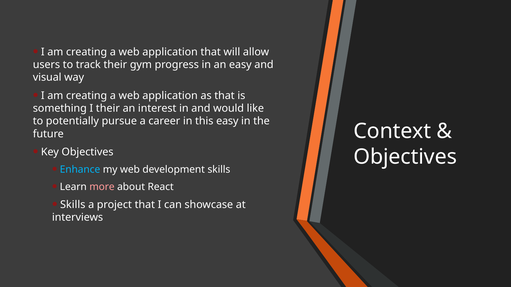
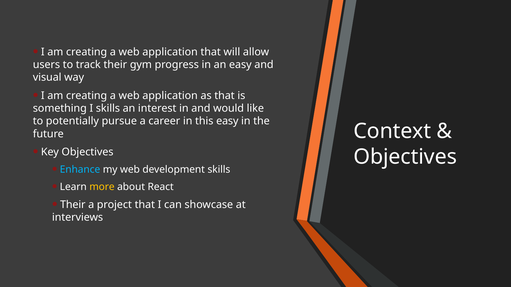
I their: their -> skills
more colour: pink -> yellow
Skills at (73, 205): Skills -> Their
